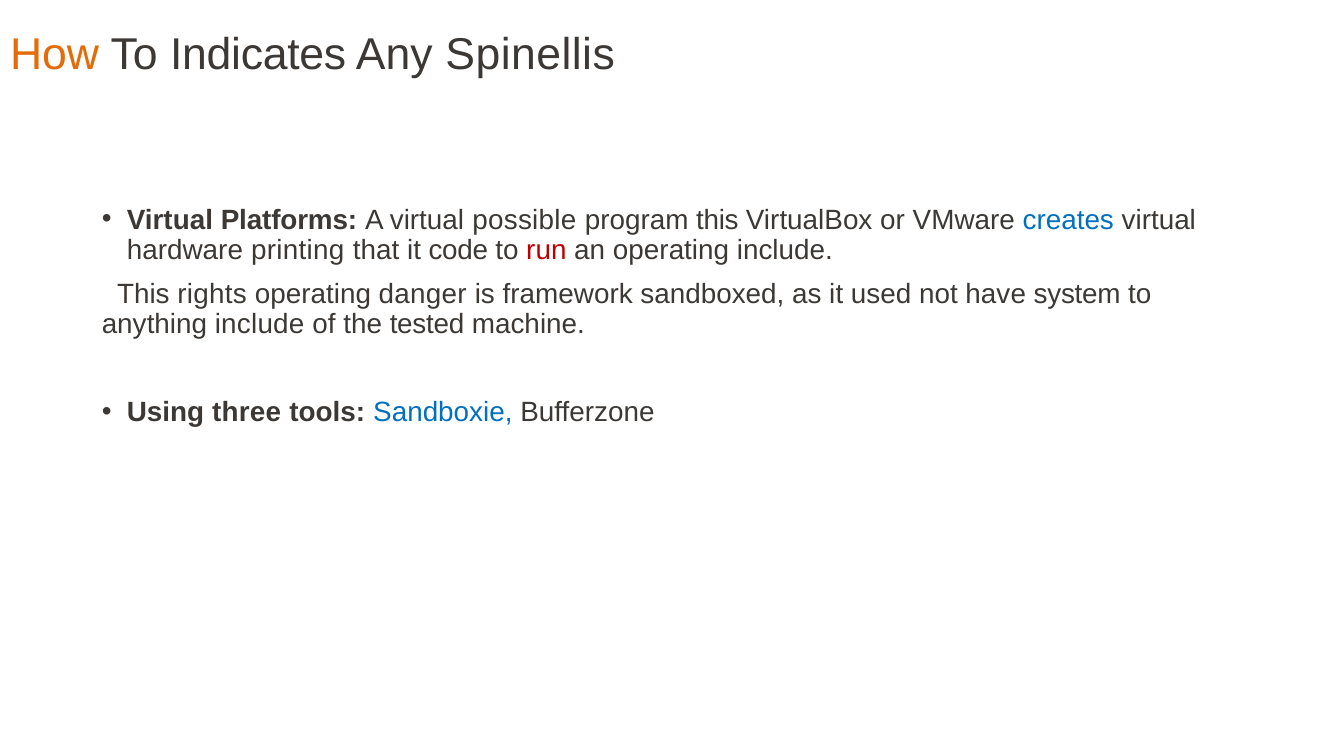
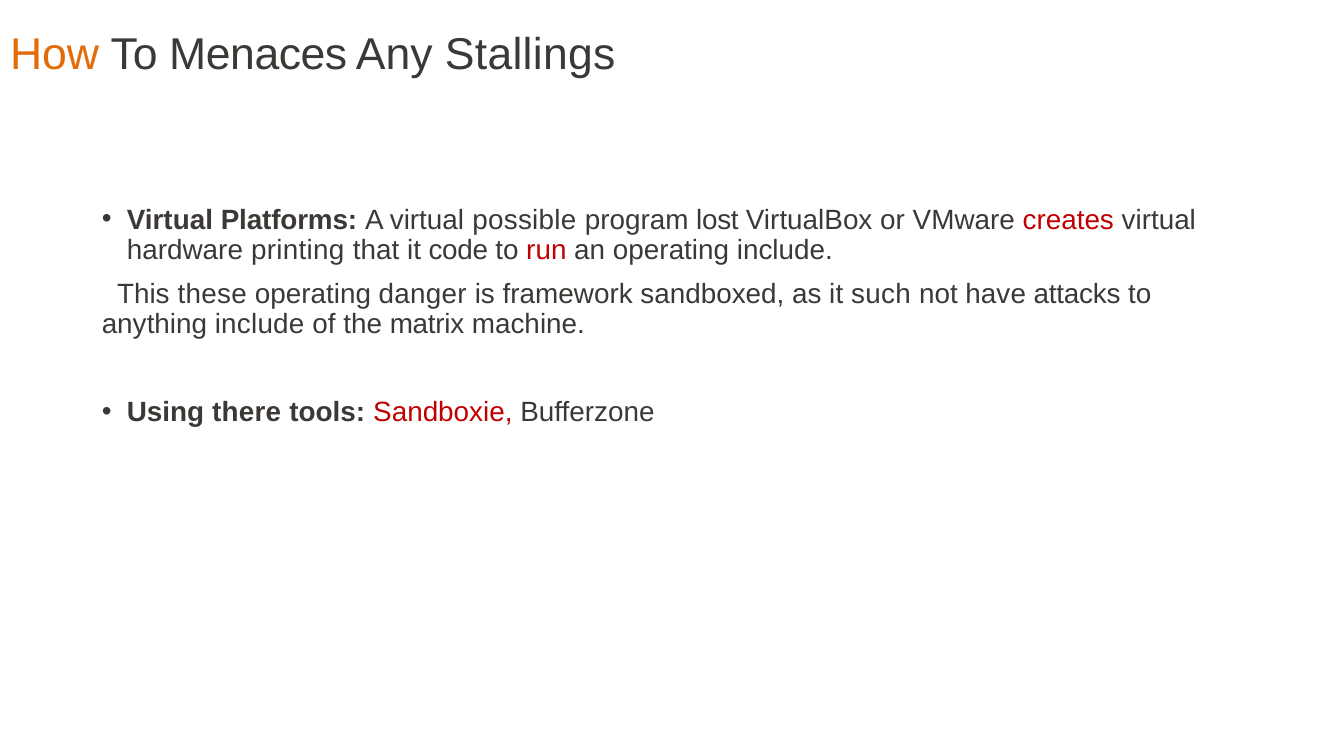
Indicates: Indicates -> Menaces
Spinellis: Spinellis -> Stallings
program this: this -> lost
creates colour: blue -> red
rights: rights -> these
used: used -> such
system: system -> attacks
tested: tested -> matrix
three: three -> there
Sandboxie colour: blue -> red
